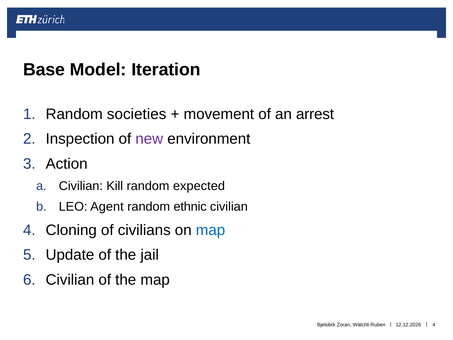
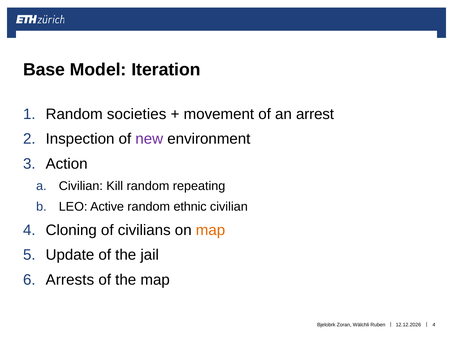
expected: expected -> repeating
Agent: Agent -> Active
map at (210, 230) colour: blue -> orange
Civilian at (70, 280): Civilian -> Arrests
